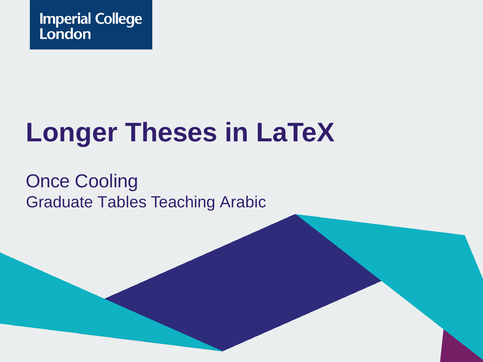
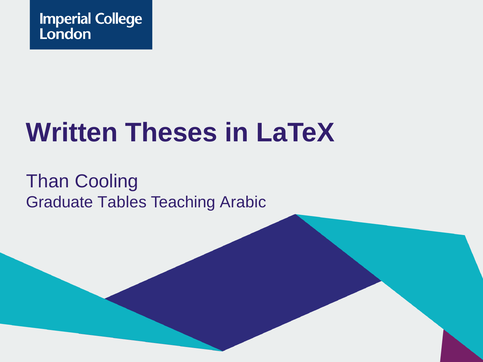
Longer: Longer -> Written
Once: Once -> Than
